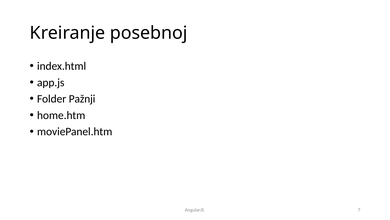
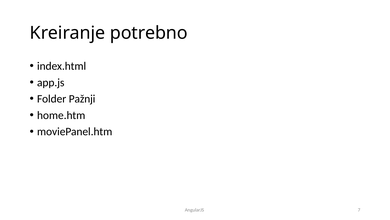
posebnoj: posebnoj -> potrebno
